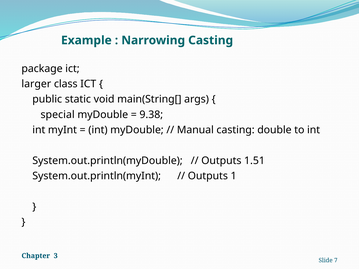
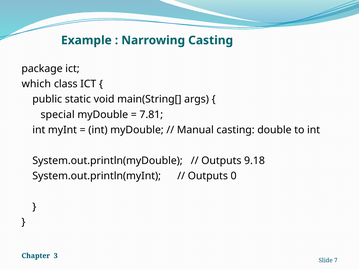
larger: larger -> which
9.38: 9.38 -> 7.81
1.51: 1.51 -> 9.18
1: 1 -> 0
